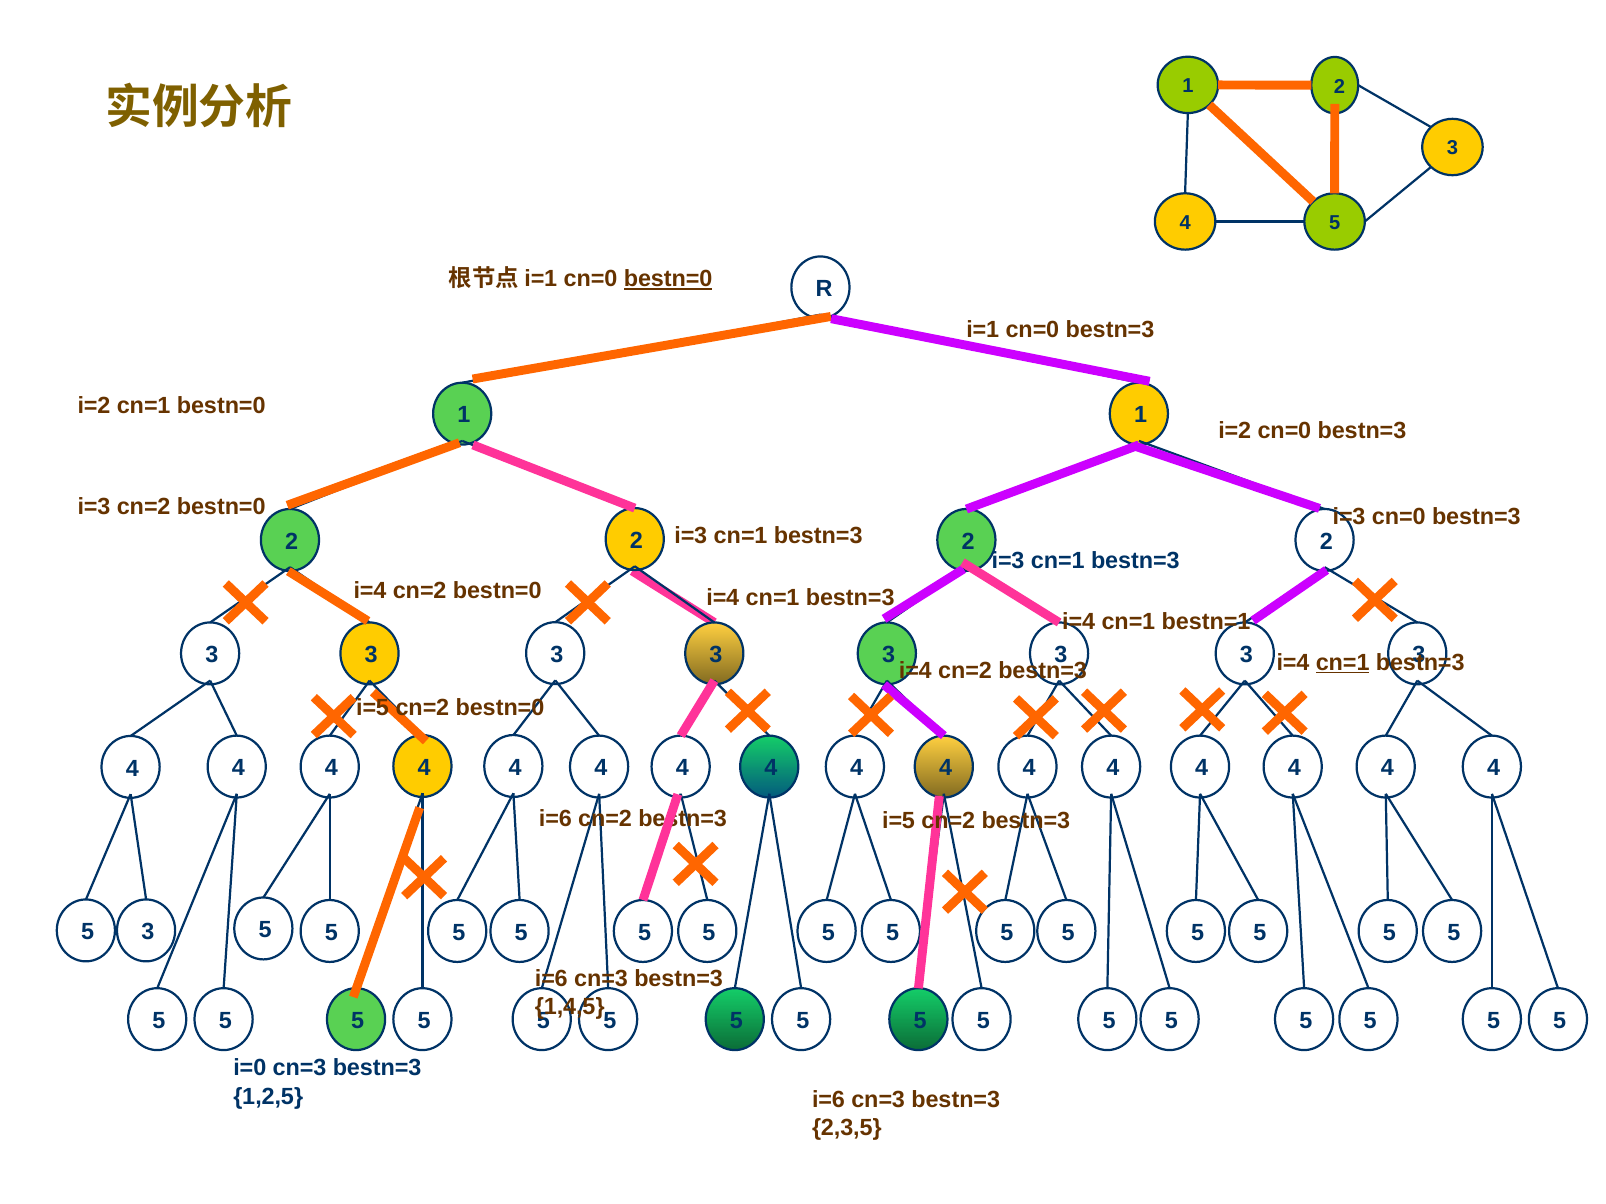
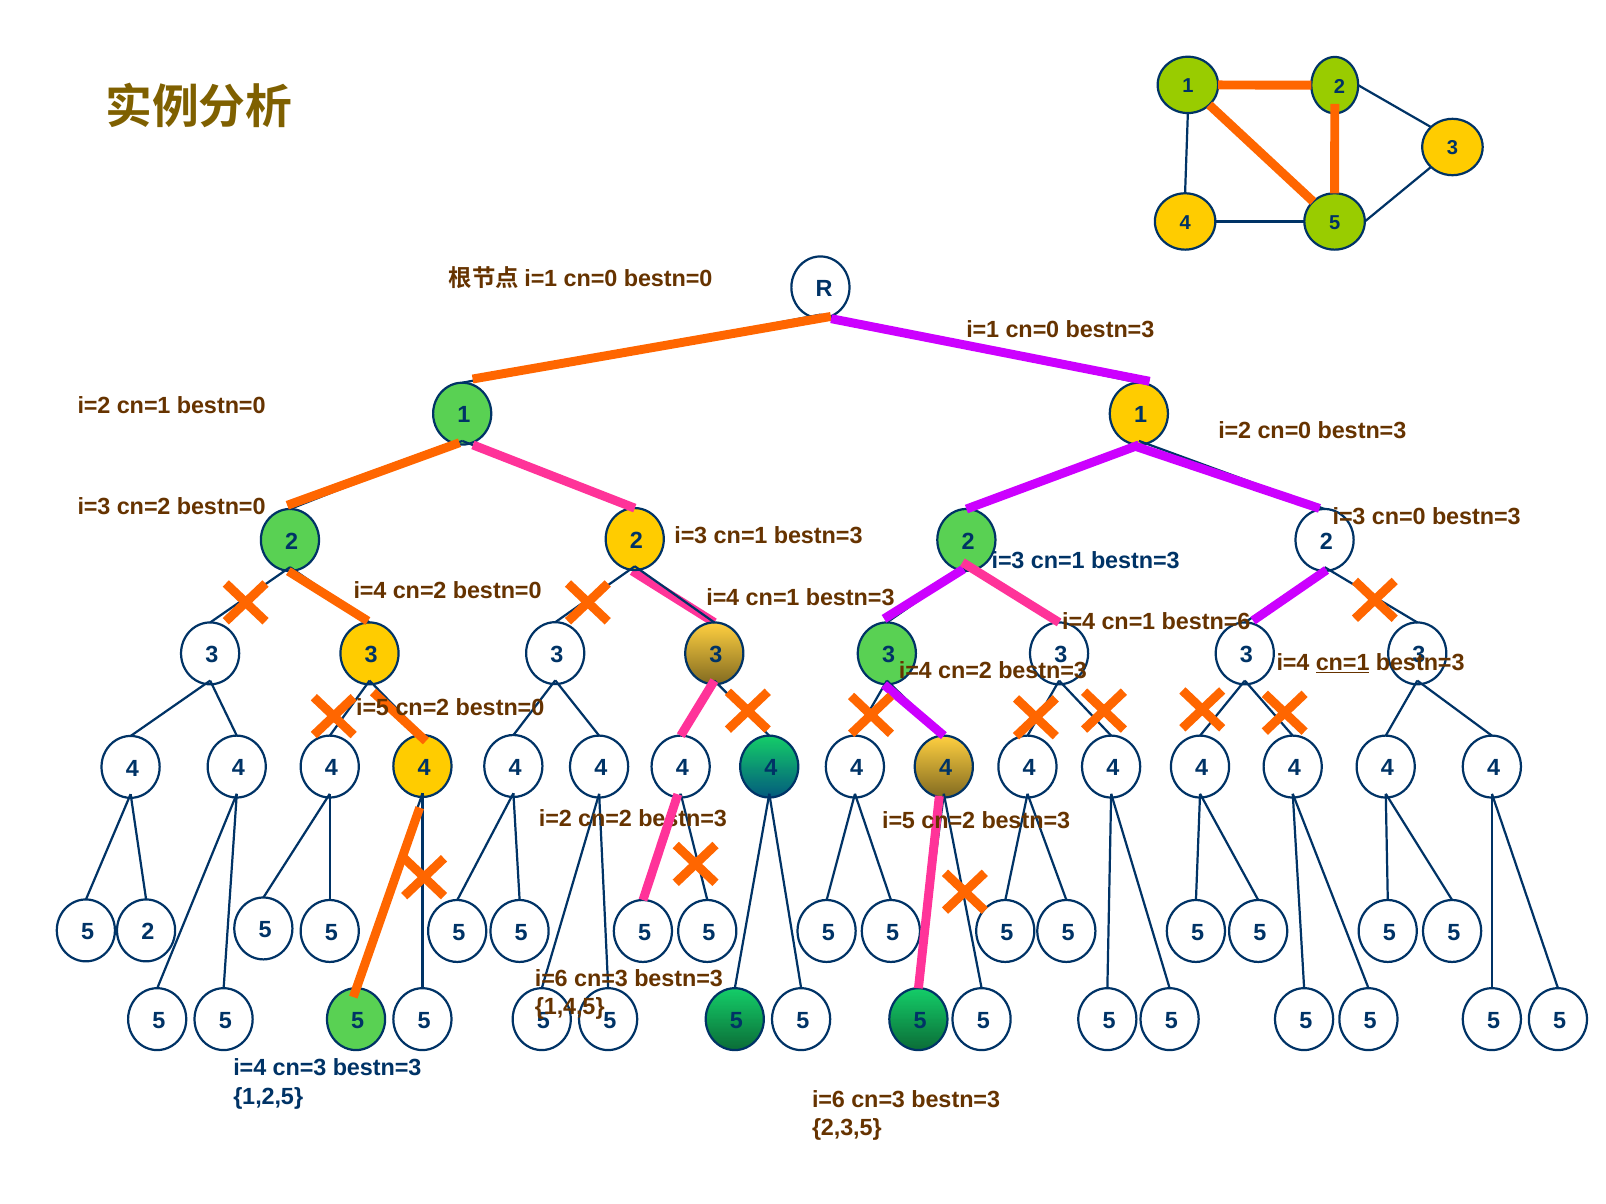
bestn=0 at (668, 279) underline: present -> none
bestn=1: bestn=1 -> bestn=6
i=6 at (555, 819): i=6 -> i=2
3 at (148, 932): 3 -> 2
i=0 at (250, 1069): i=0 -> i=4
